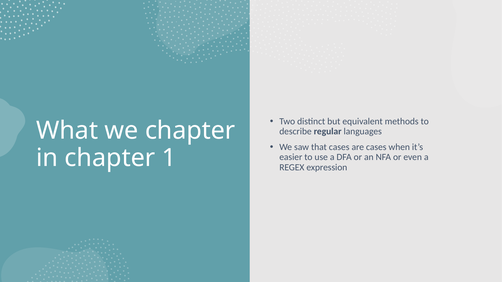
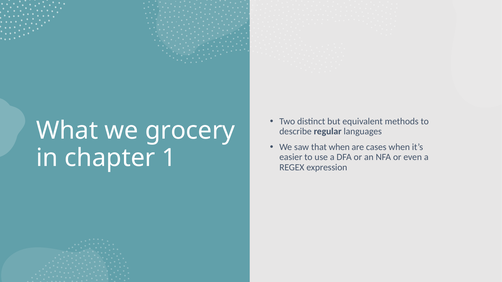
we chapter: chapter -> grocery
that cases: cases -> when
